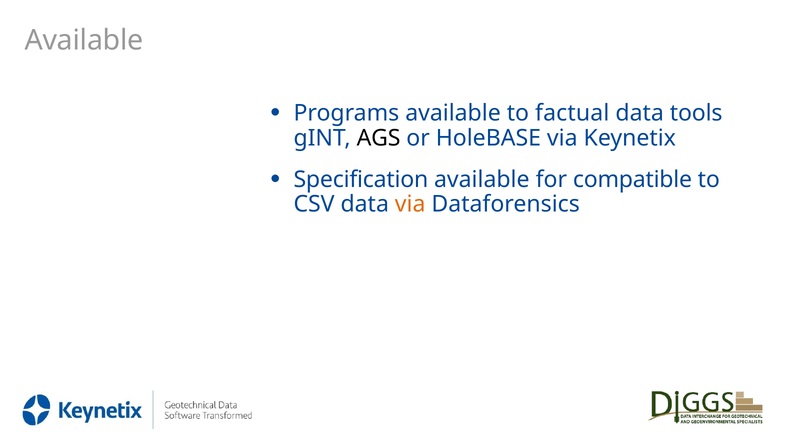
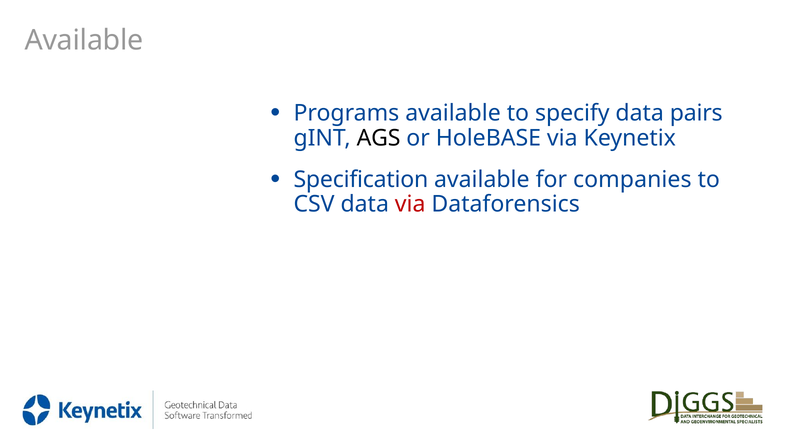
factual: factual -> specify
tools: tools -> pairs
compatible: compatible -> companies
via at (410, 204) colour: orange -> red
